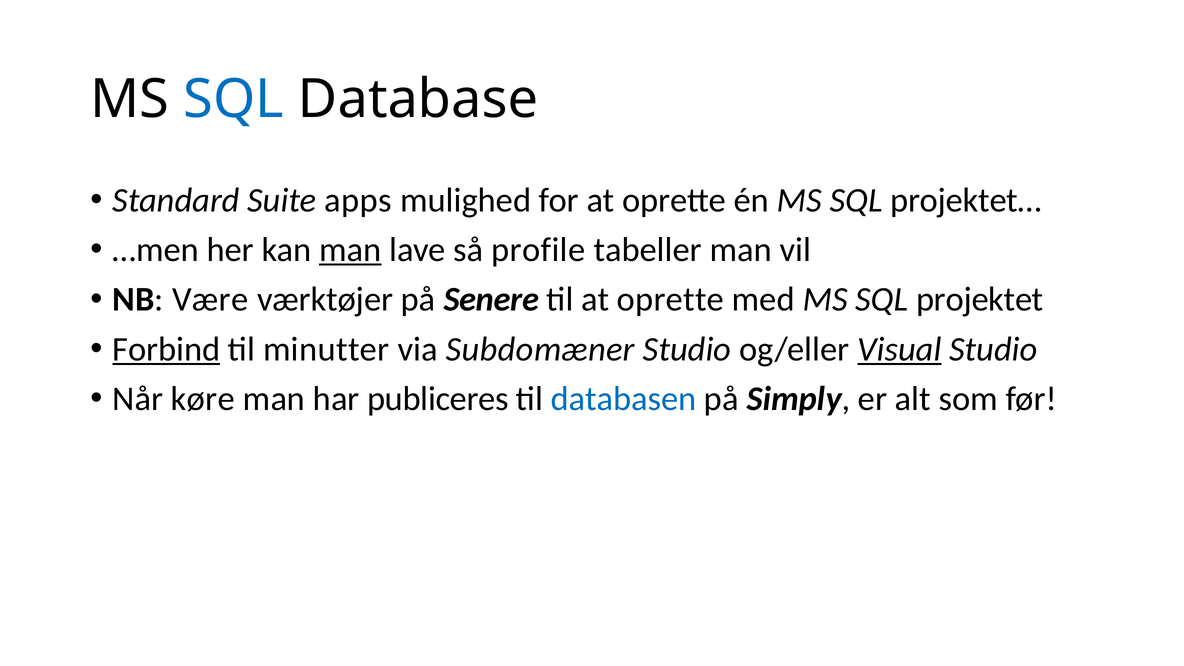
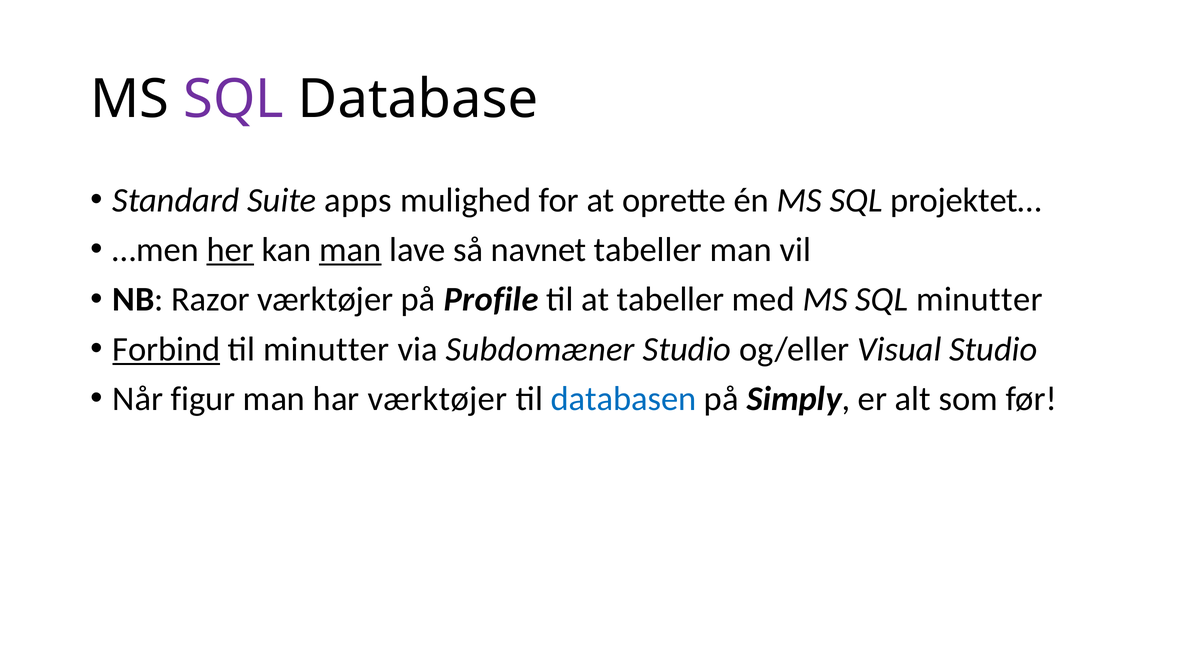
SQL at (234, 99) colour: blue -> purple
her underline: none -> present
profile: profile -> navnet
Være: Være -> Razor
Senere: Senere -> Profile
til at oprette: oprette -> tabeller
SQL projektet: projektet -> minutter
Visual underline: present -> none
køre: køre -> figur
har publiceres: publiceres -> værktøjer
